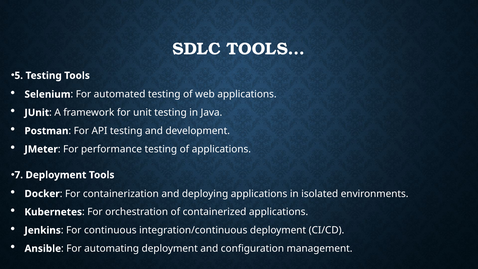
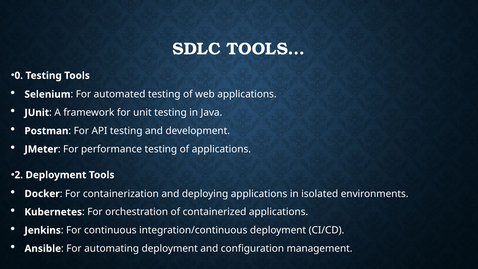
5: 5 -> 0
7: 7 -> 2
